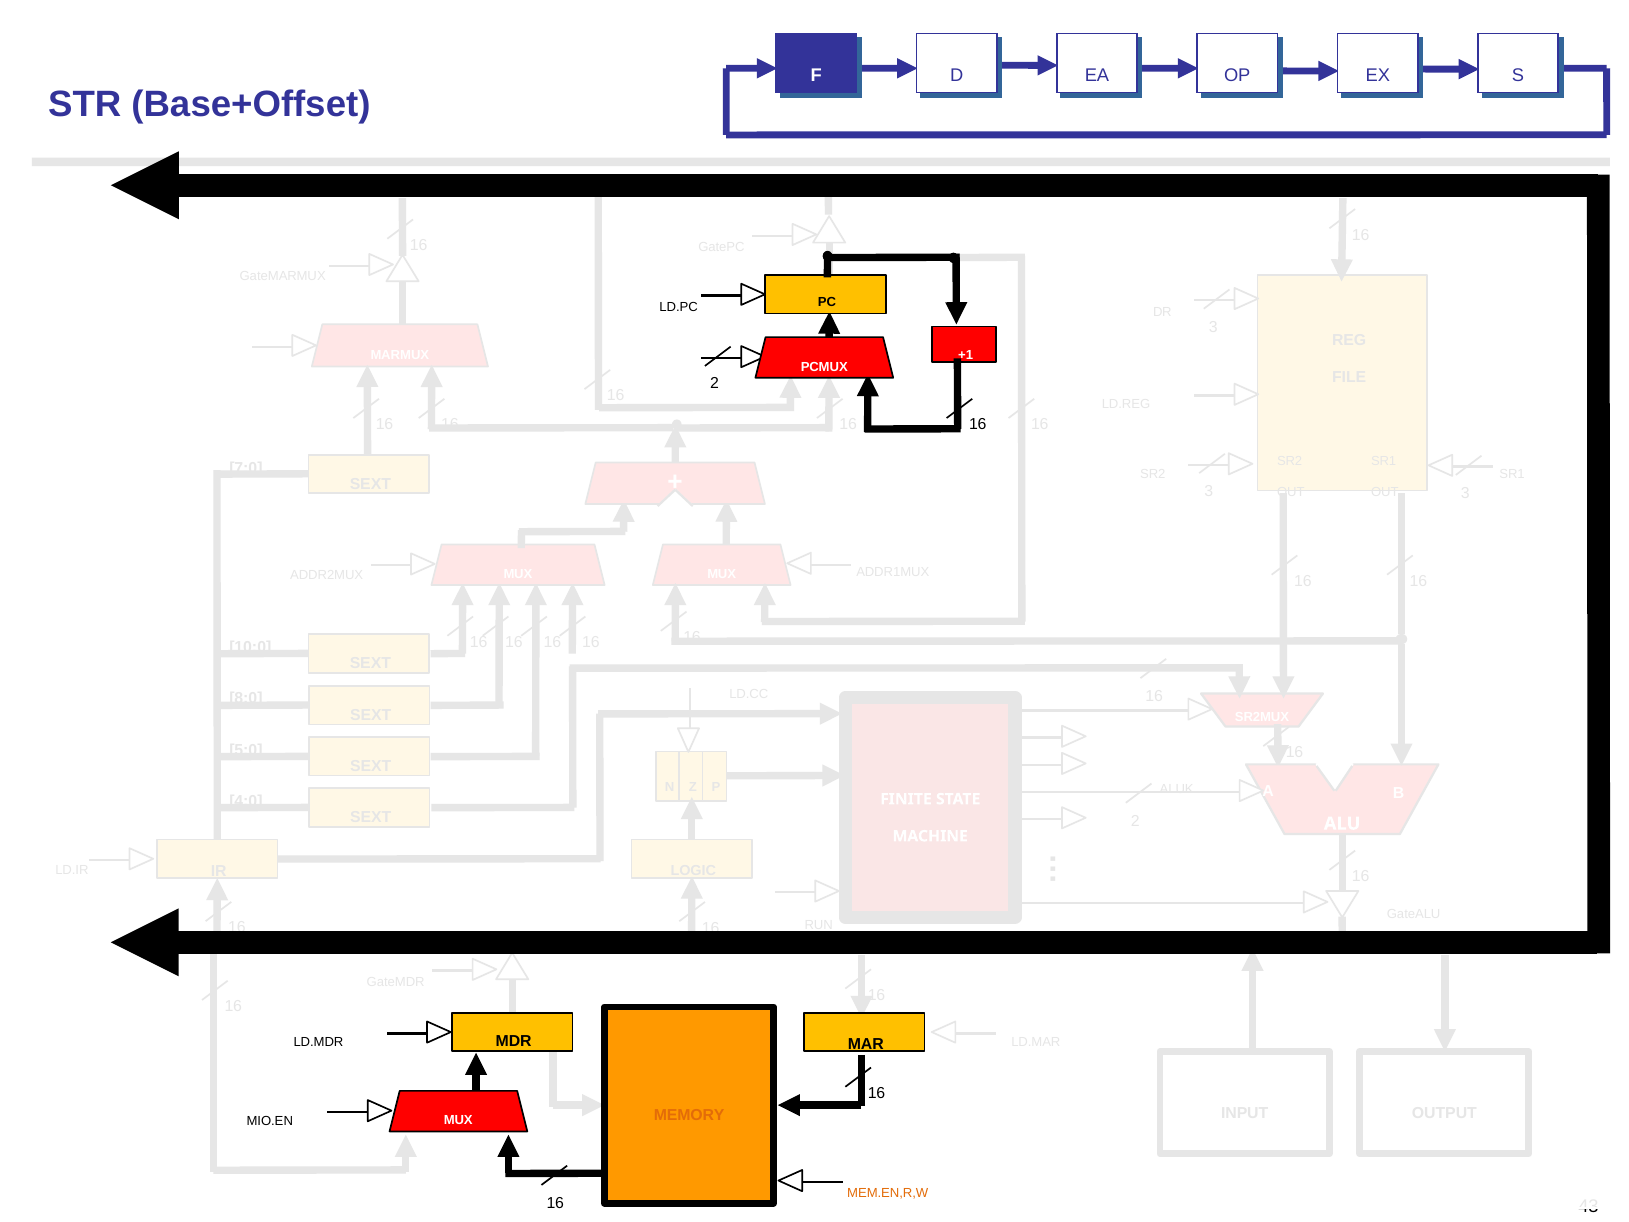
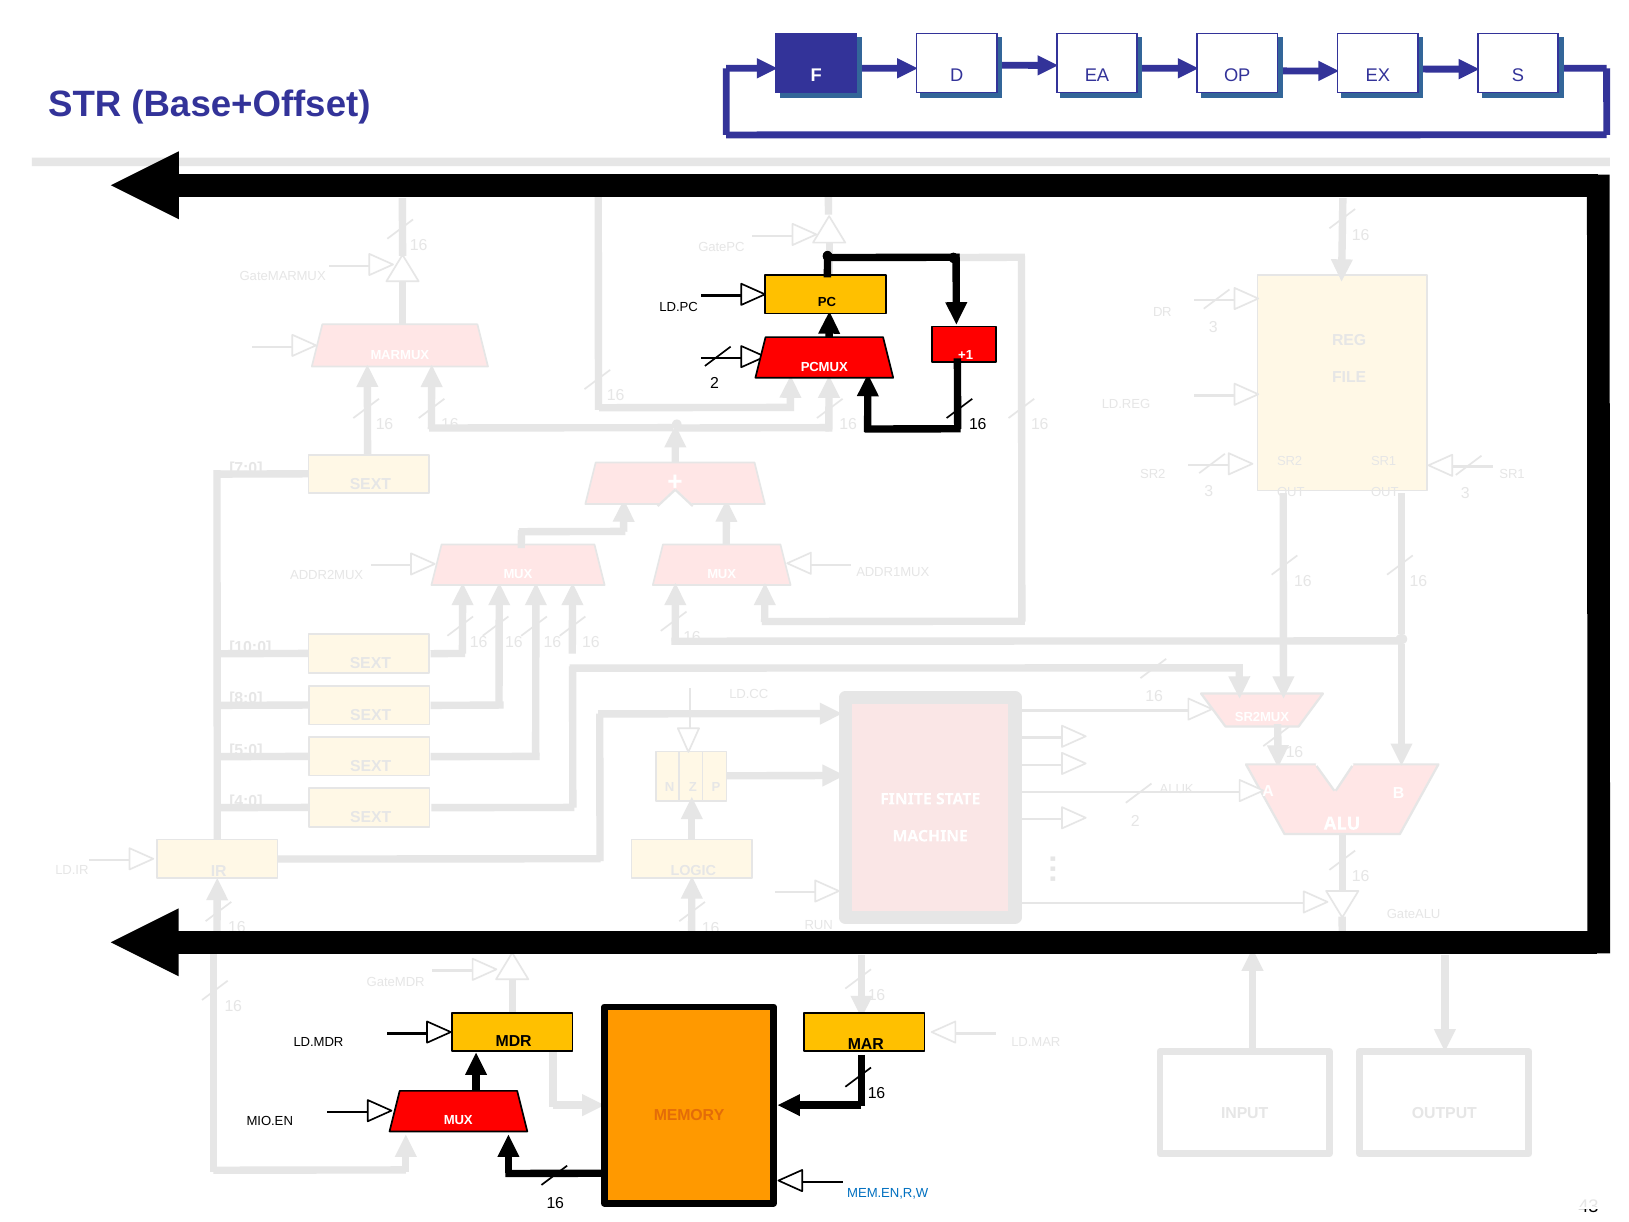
MEM.EN,R,W colour: orange -> blue
